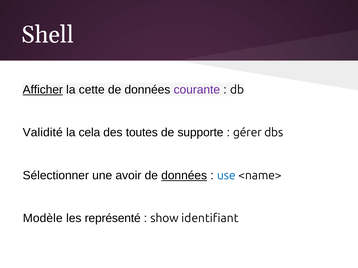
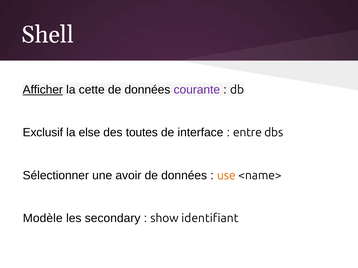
Validité: Validité -> Exclusif
cela: cela -> else
supporte: supporte -> interface
gérer: gérer -> entre
données at (184, 176) underline: present -> none
use colour: blue -> orange
représenté: représenté -> secondary
